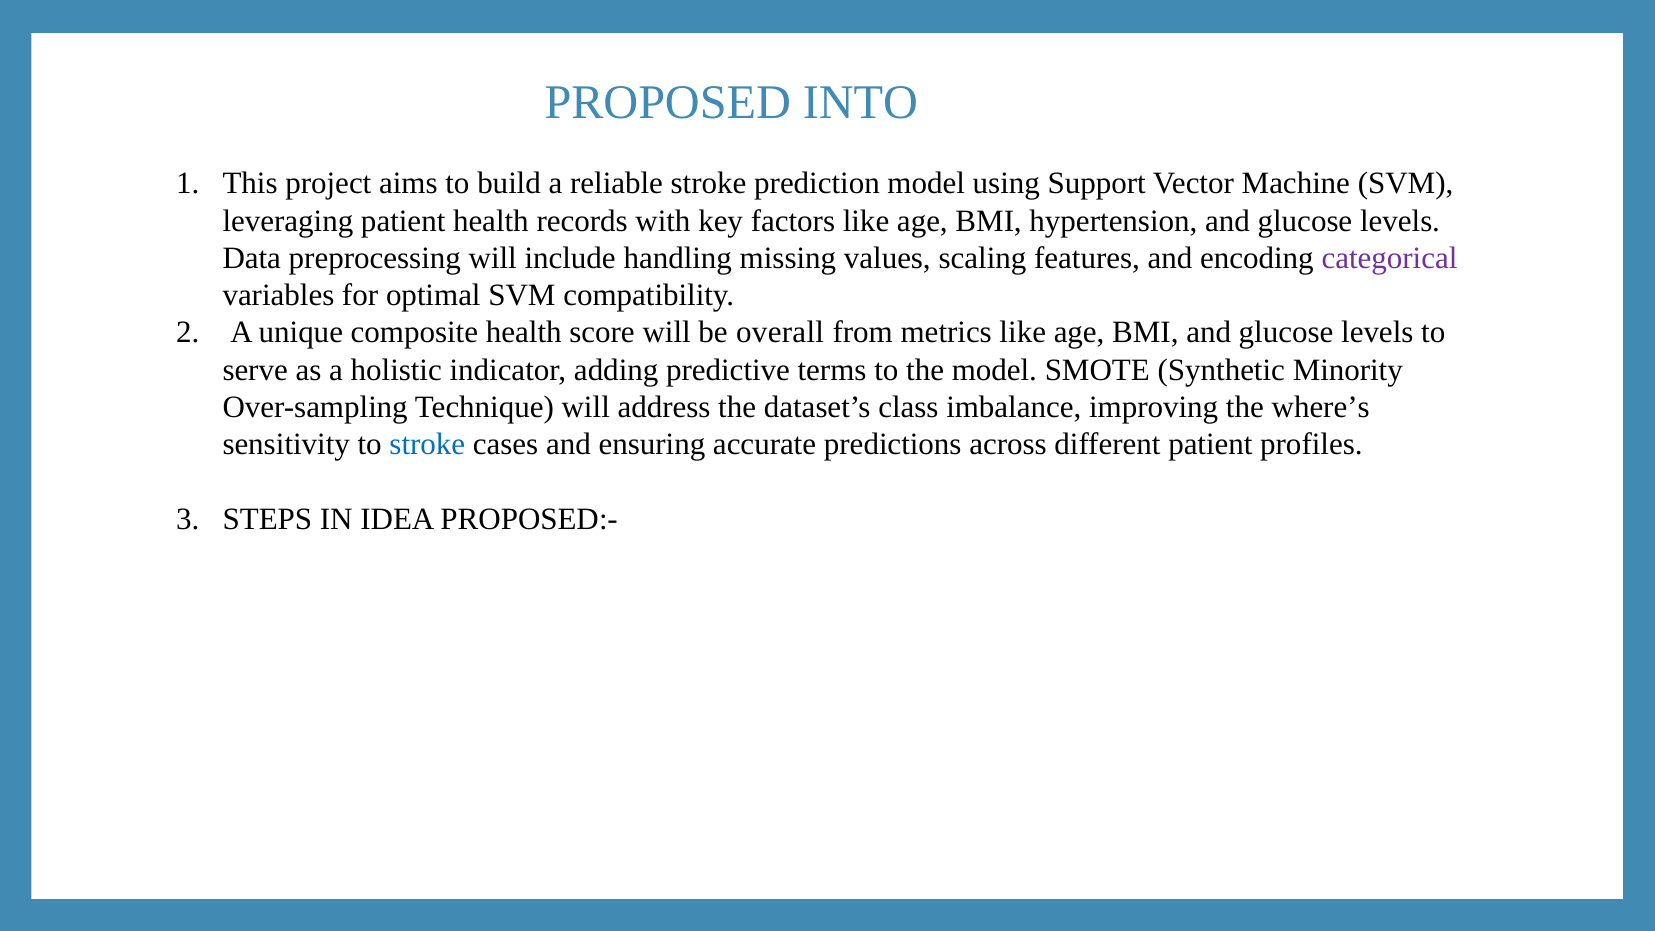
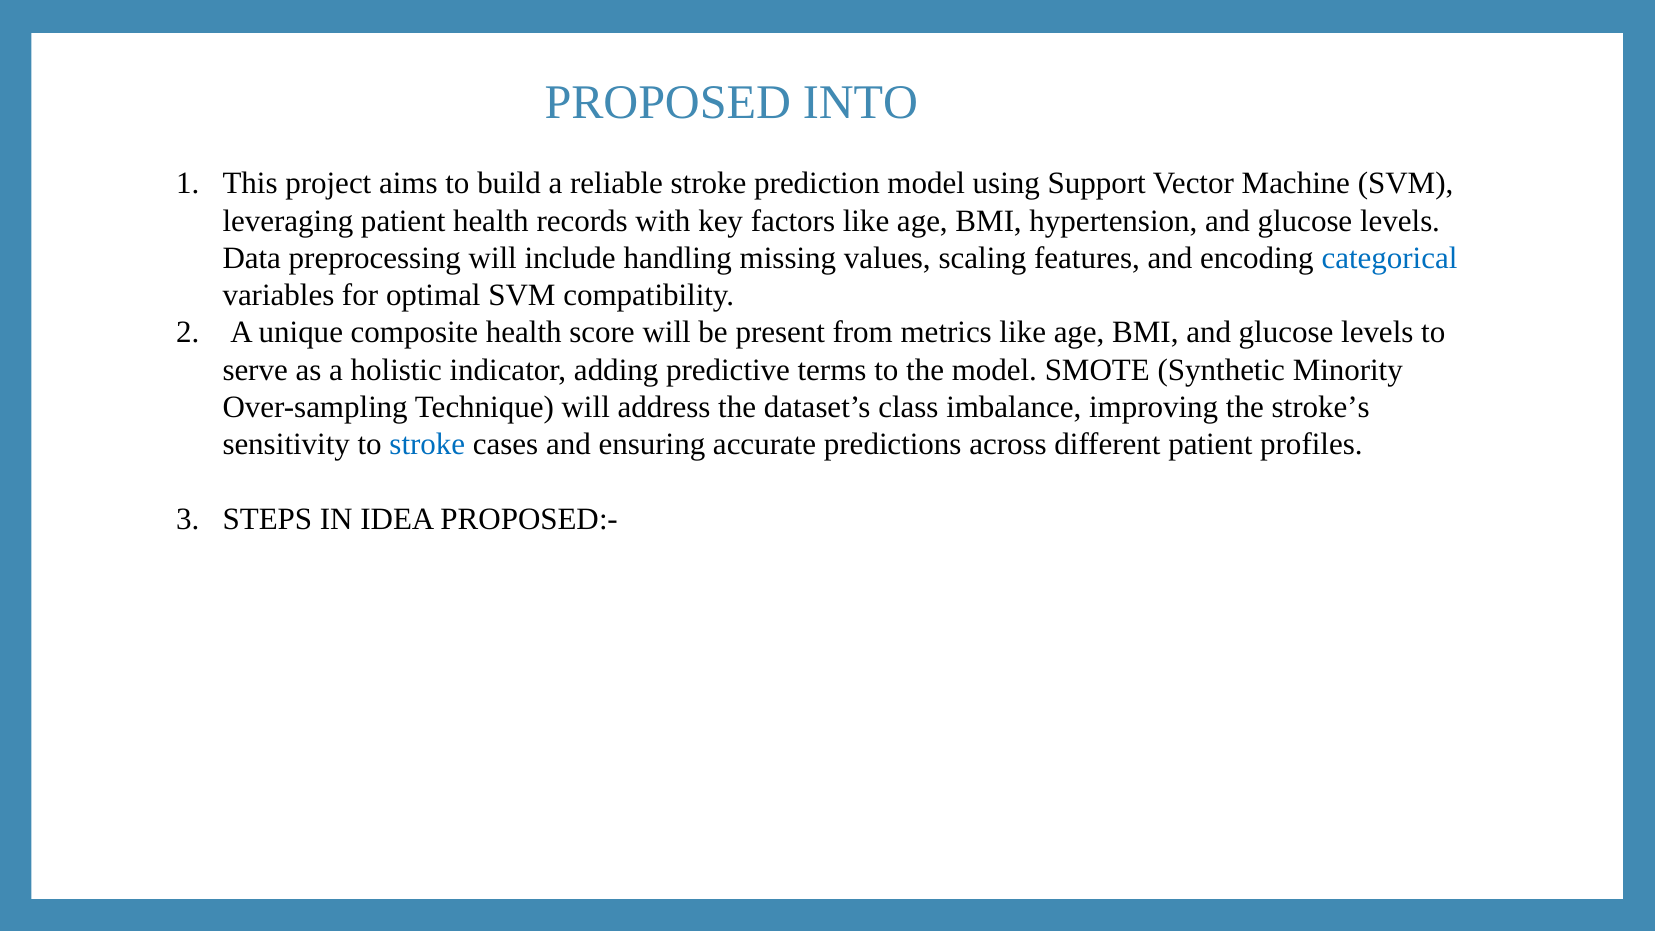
categorical colour: purple -> blue
overall: overall -> present
where’s: where’s -> stroke’s
